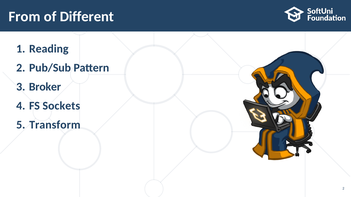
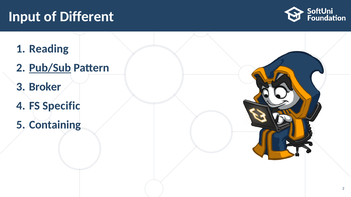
From: From -> Input
Pub/Sub underline: none -> present
Sockets: Sockets -> Specific
Transform: Transform -> Containing
